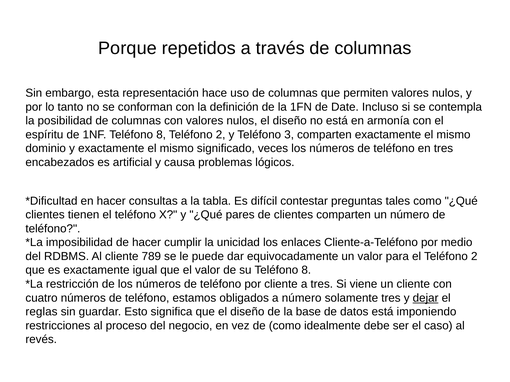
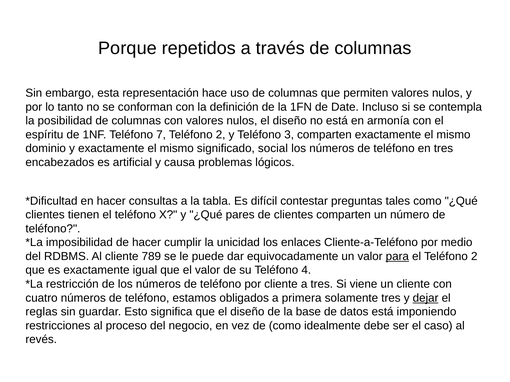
1NF Teléfono 8: 8 -> 7
veces: veces -> social
para underline: none -> present
su Teléfono 8: 8 -> 4
a número: número -> primera
